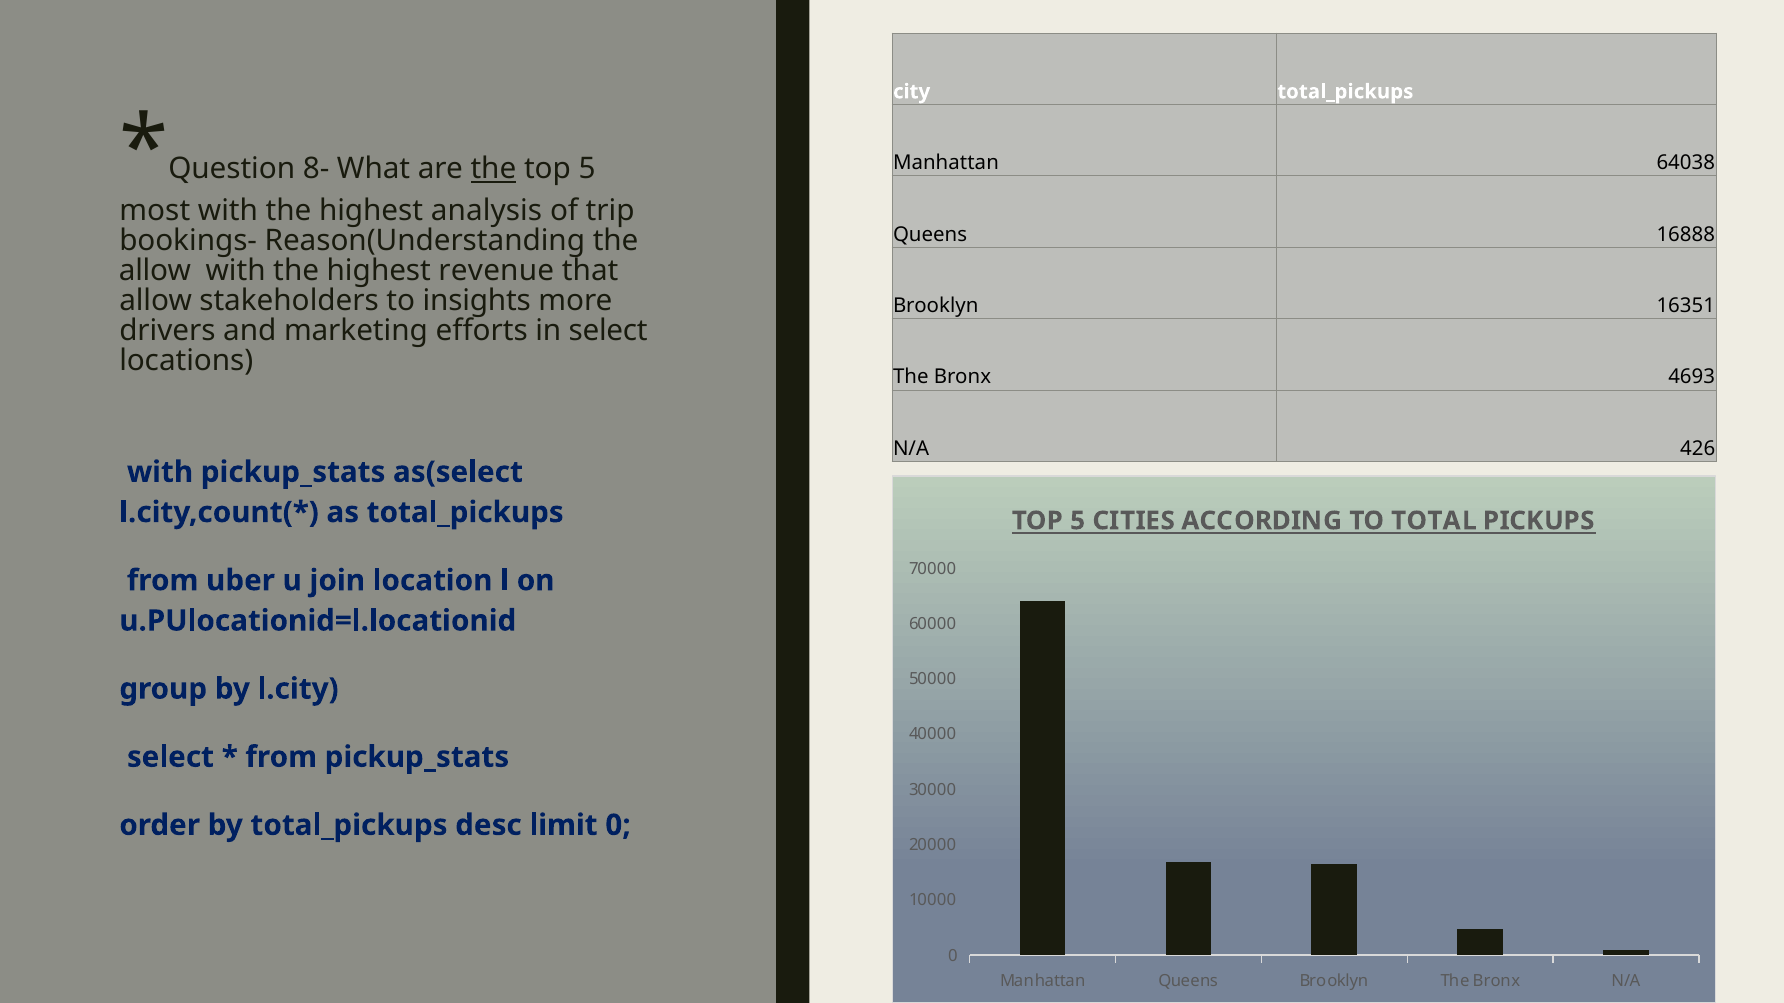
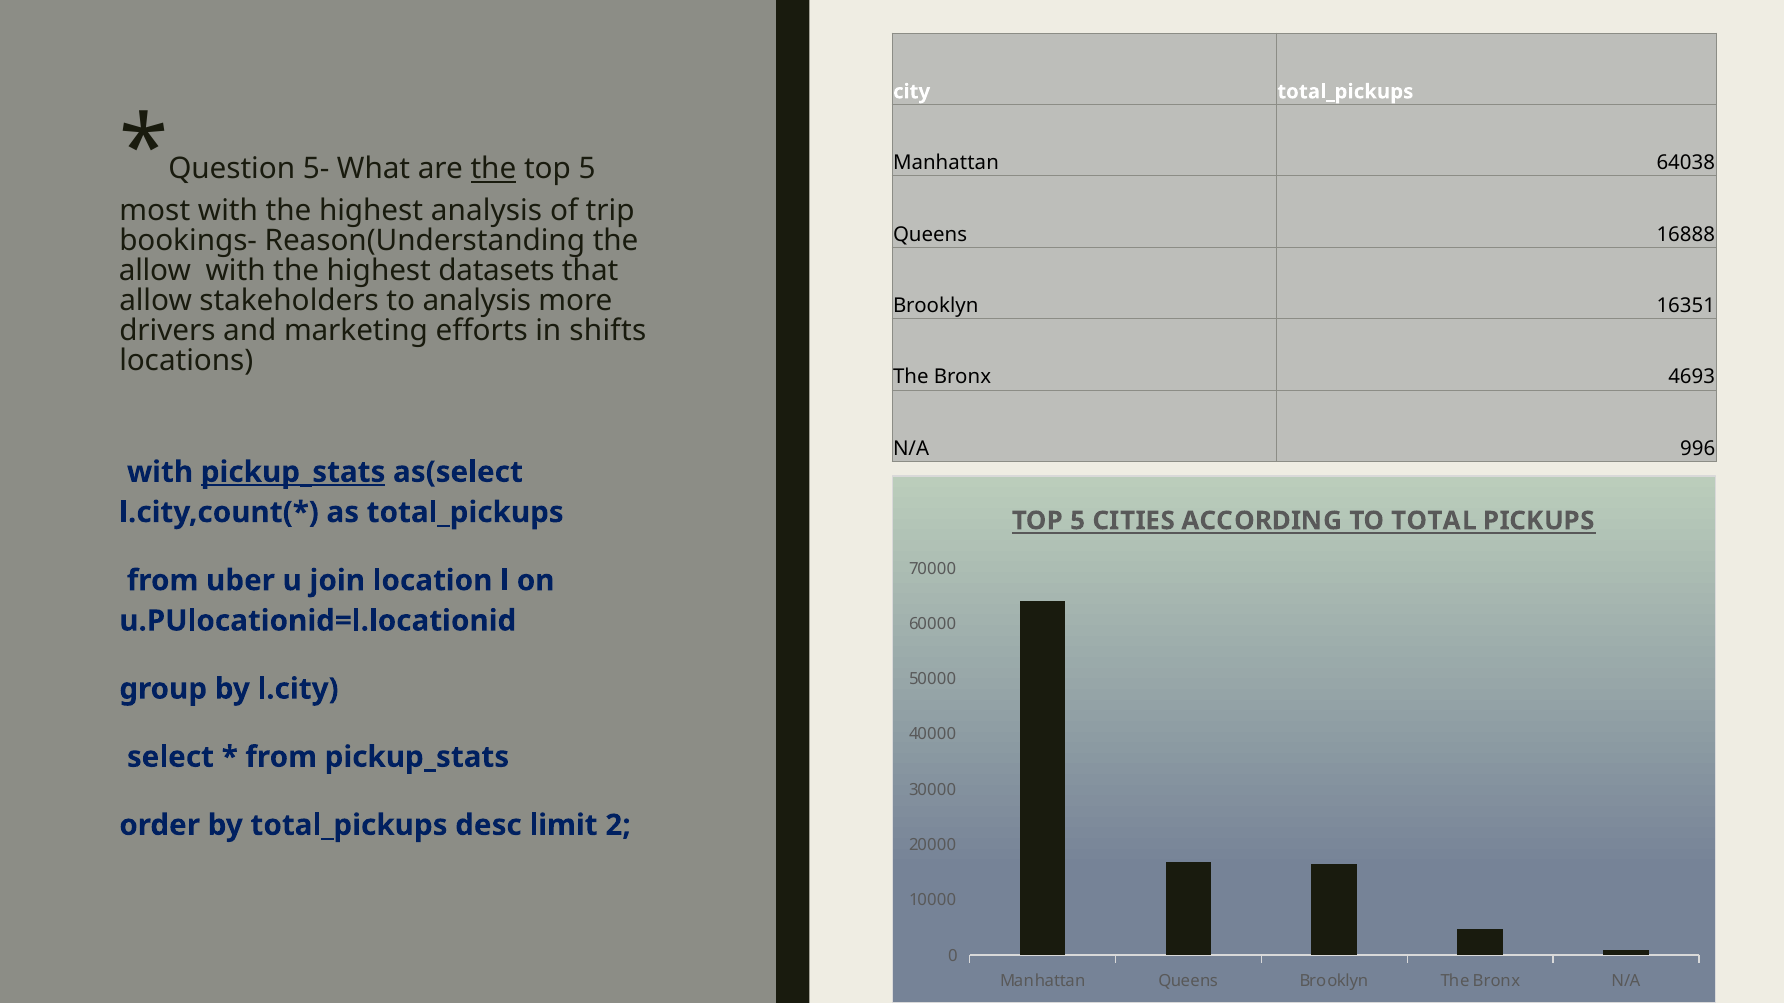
8-: 8- -> 5-
revenue: revenue -> datasets
to insights: insights -> analysis
in select: select -> shifts
426: 426 -> 996
pickup_stats at (293, 472) underline: none -> present
limit 0: 0 -> 2
